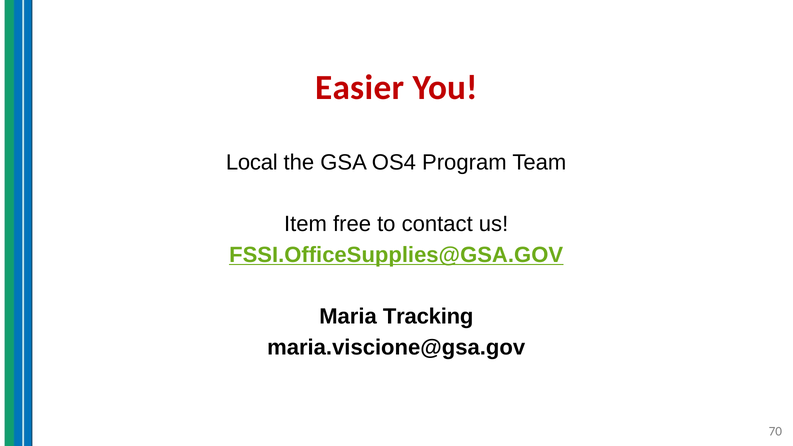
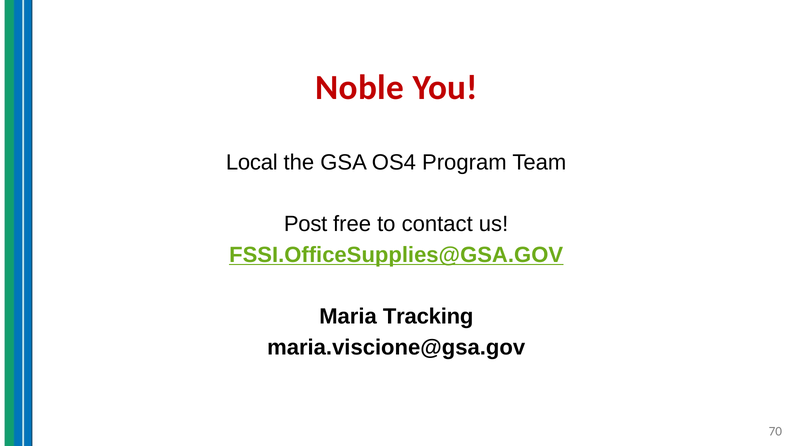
Easier: Easier -> Noble
Item: Item -> Post
